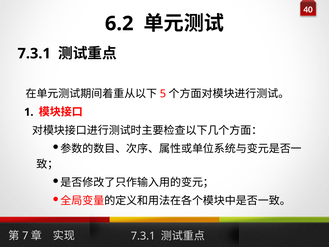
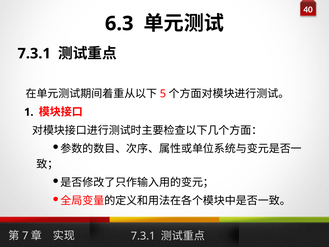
6.2: 6.2 -> 6.3
